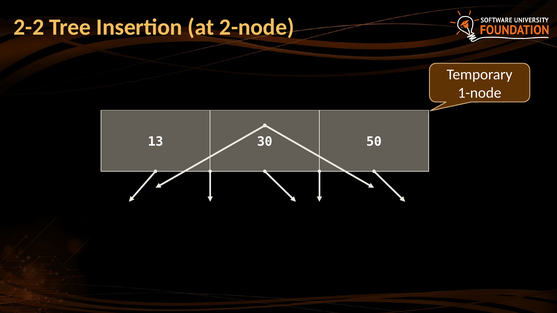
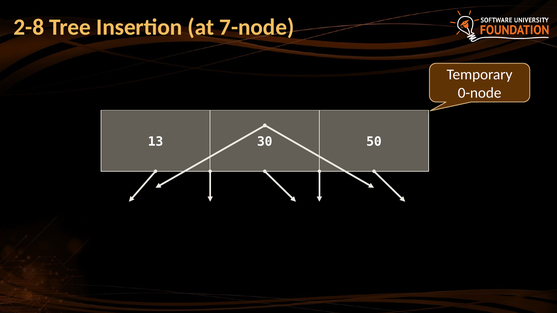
2-2: 2-2 -> 2-8
2-node: 2-node -> 7-node
1-node: 1-node -> 0-node
